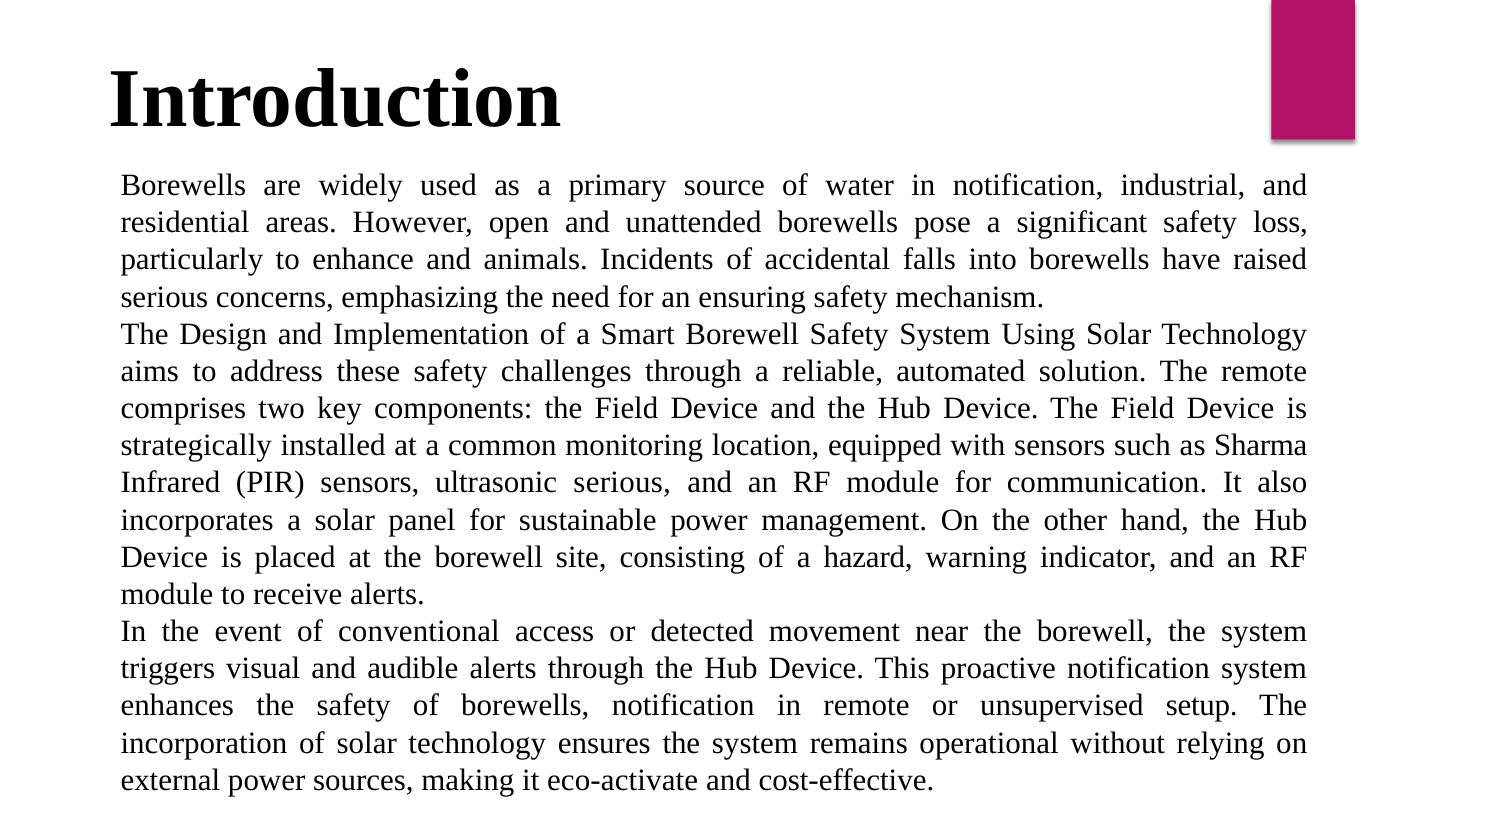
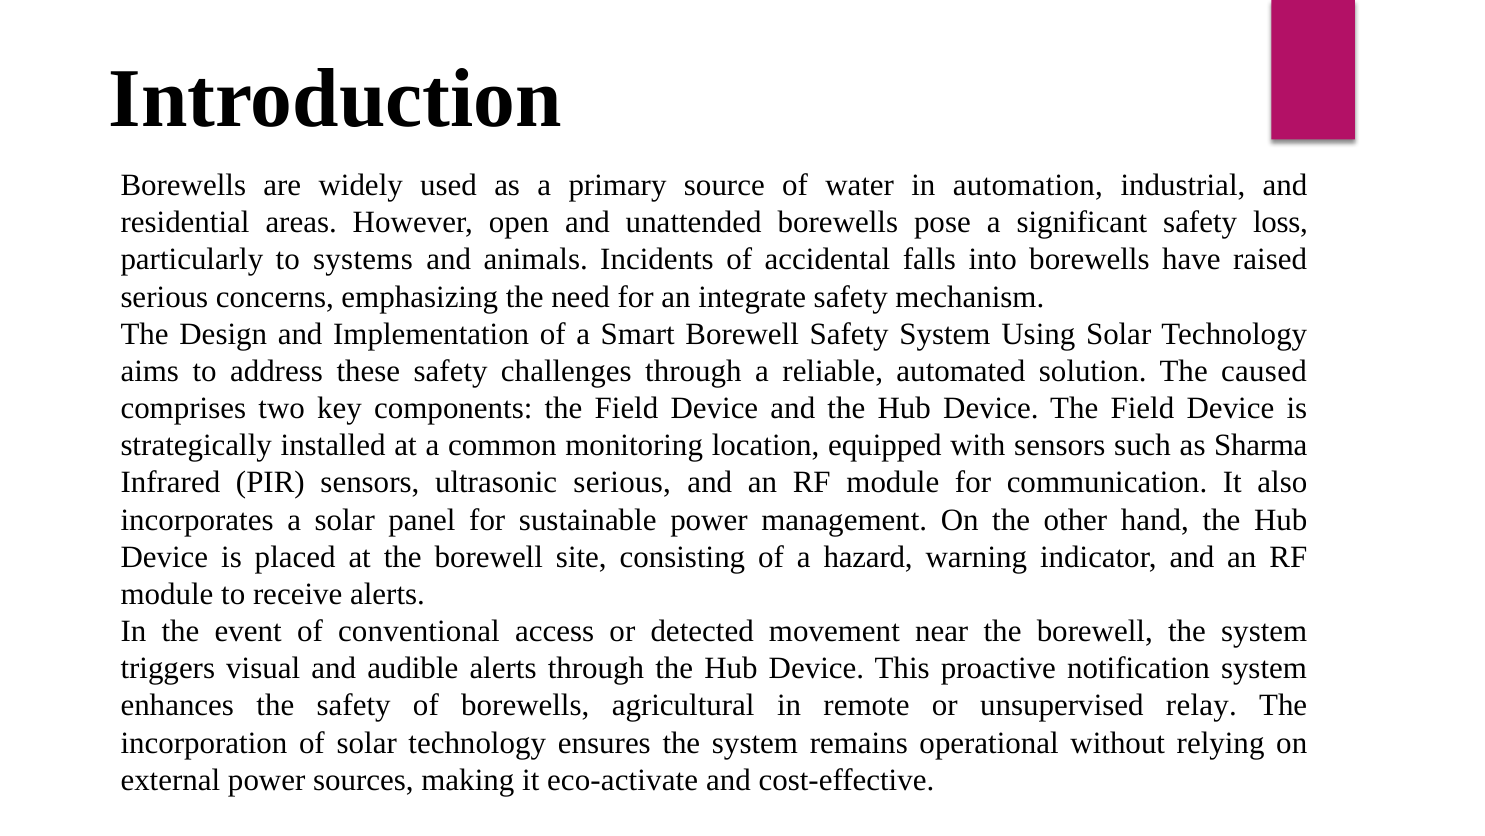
in notification: notification -> automation
enhance: enhance -> systems
ensuring: ensuring -> integrate
The remote: remote -> caused
borewells notification: notification -> agricultural
setup: setup -> relay
